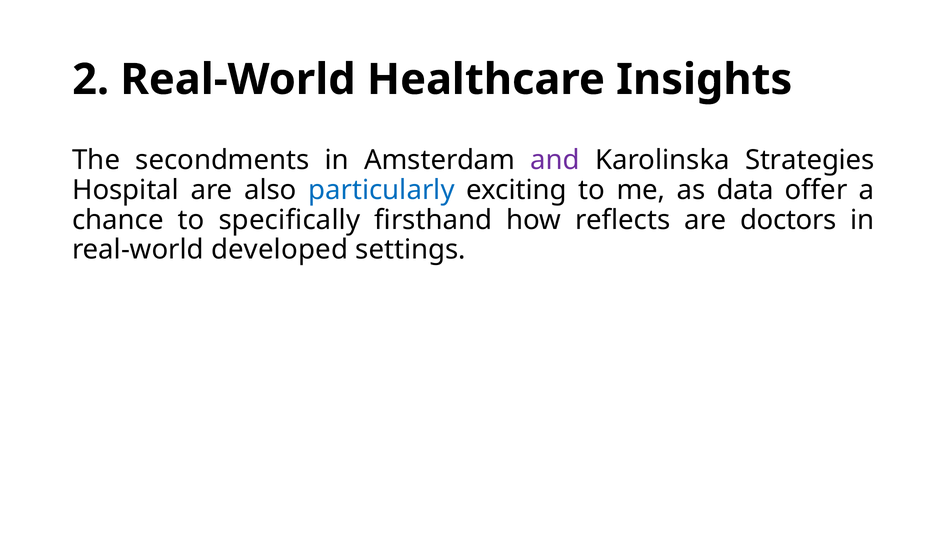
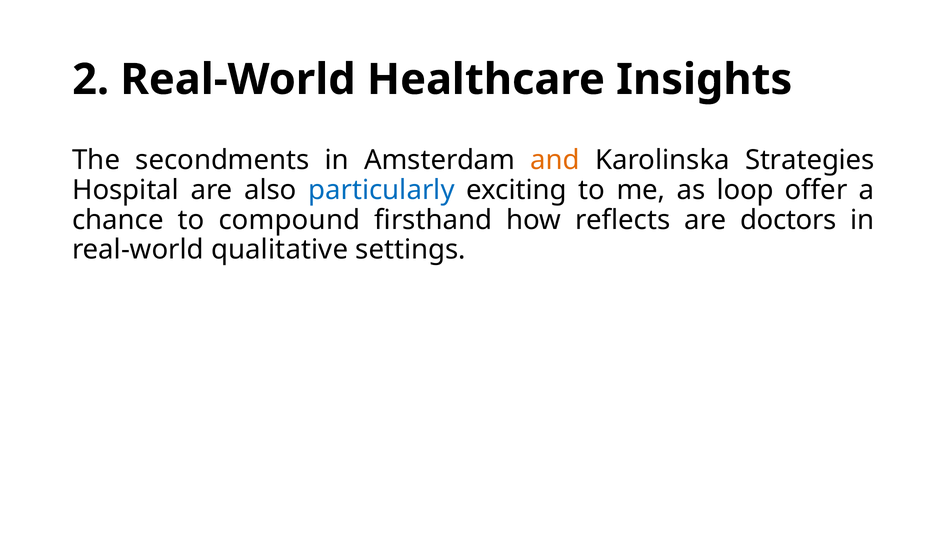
and colour: purple -> orange
data: data -> loop
specifically: specifically -> compound
developed: developed -> qualitative
